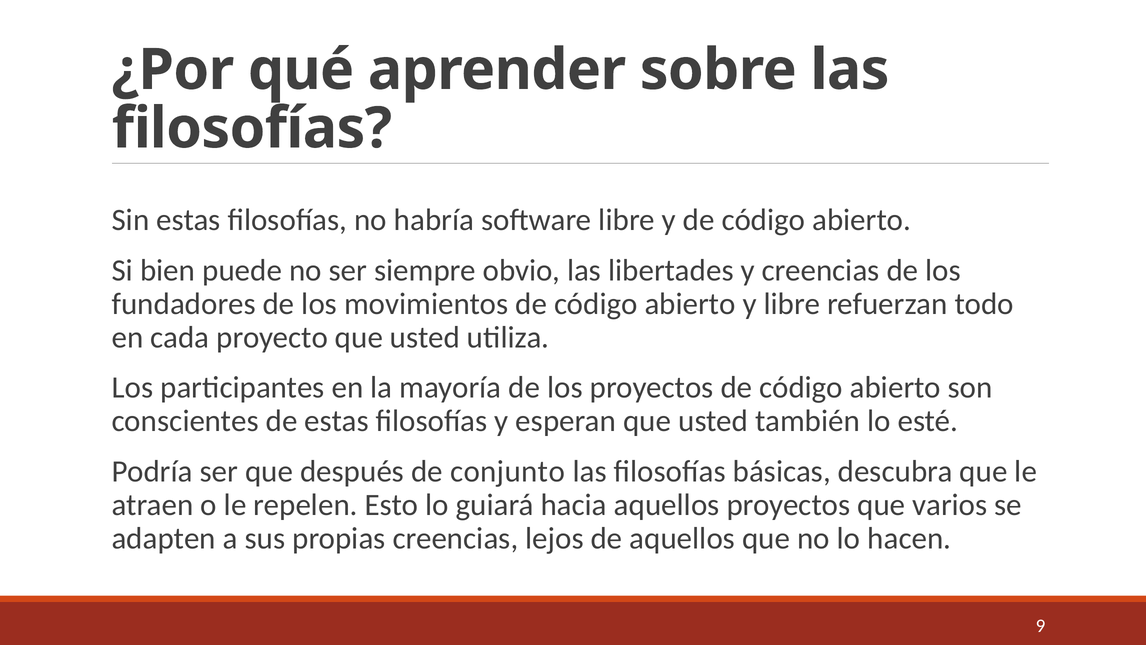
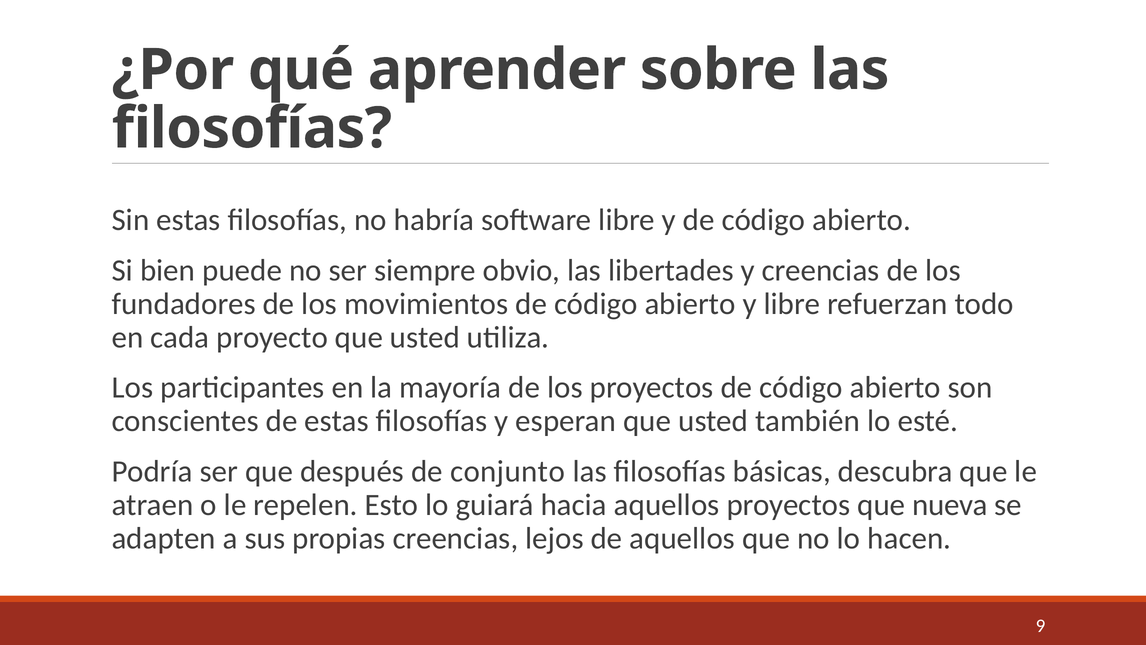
varios: varios -> nueva
